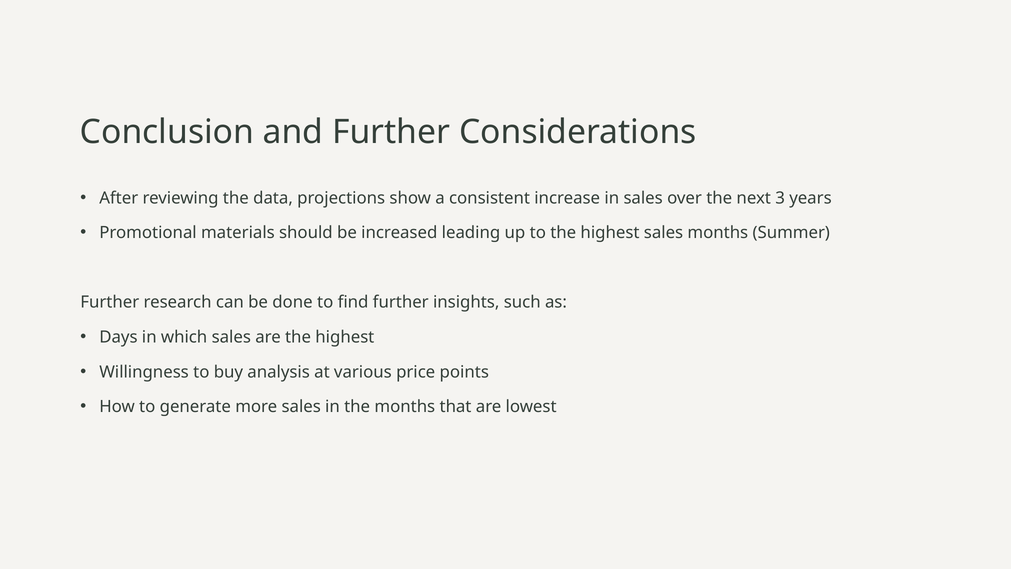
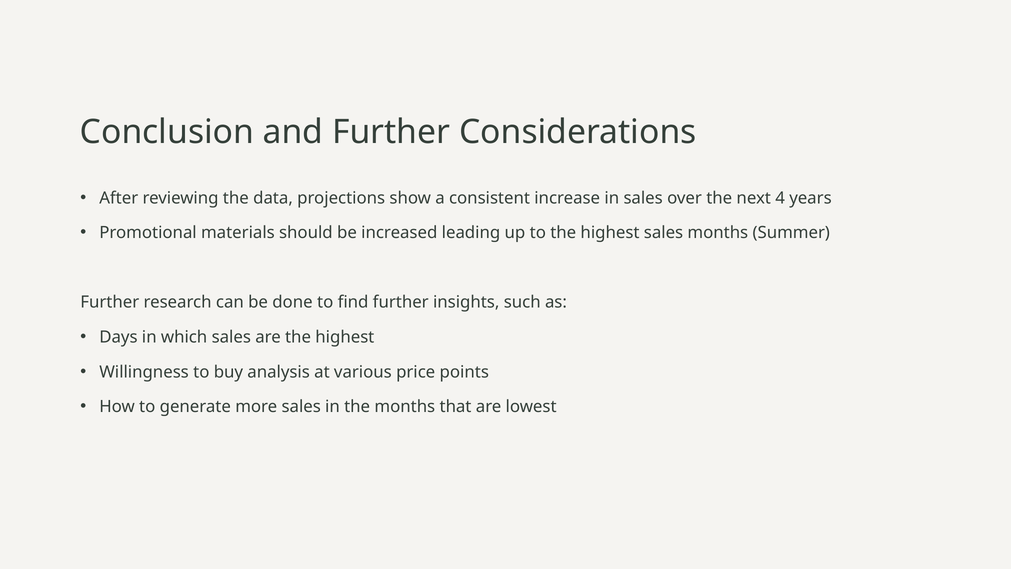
3: 3 -> 4
